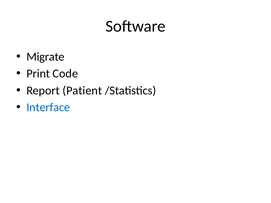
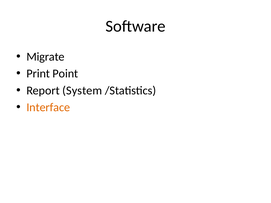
Code: Code -> Point
Patient: Patient -> System
Interface colour: blue -> orange
